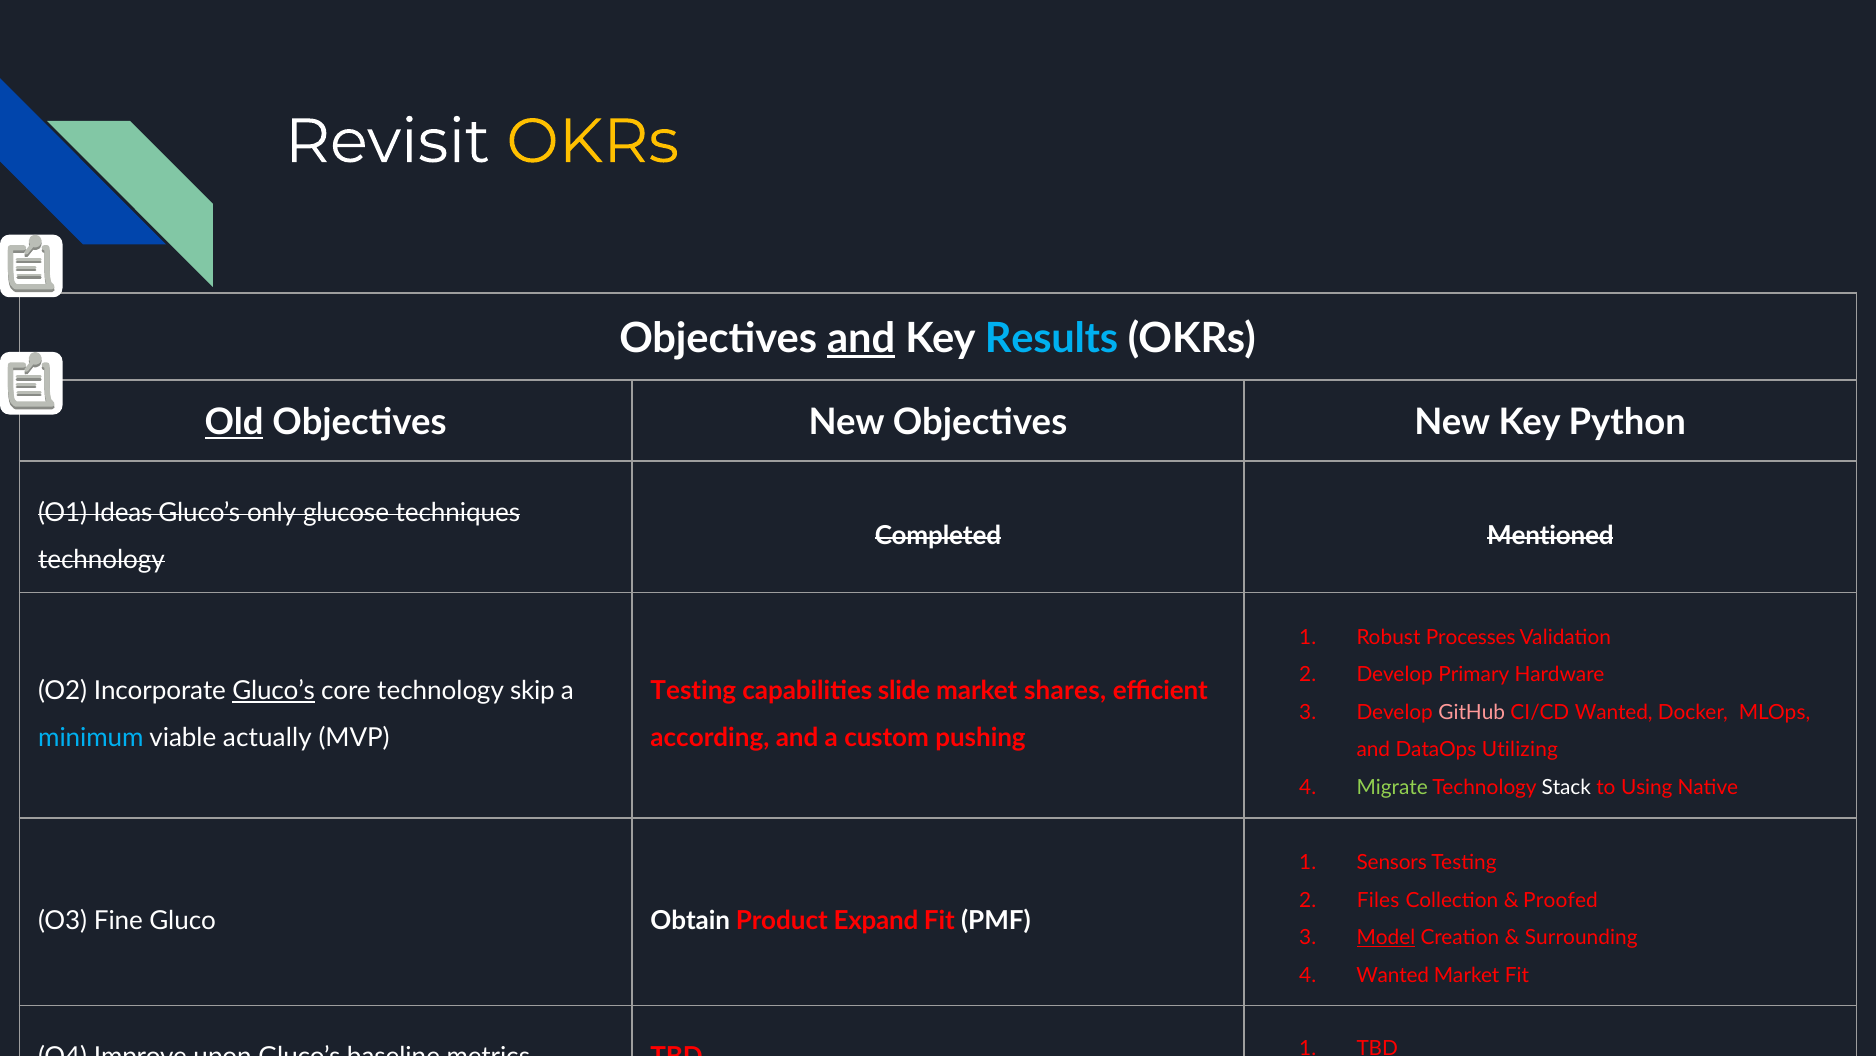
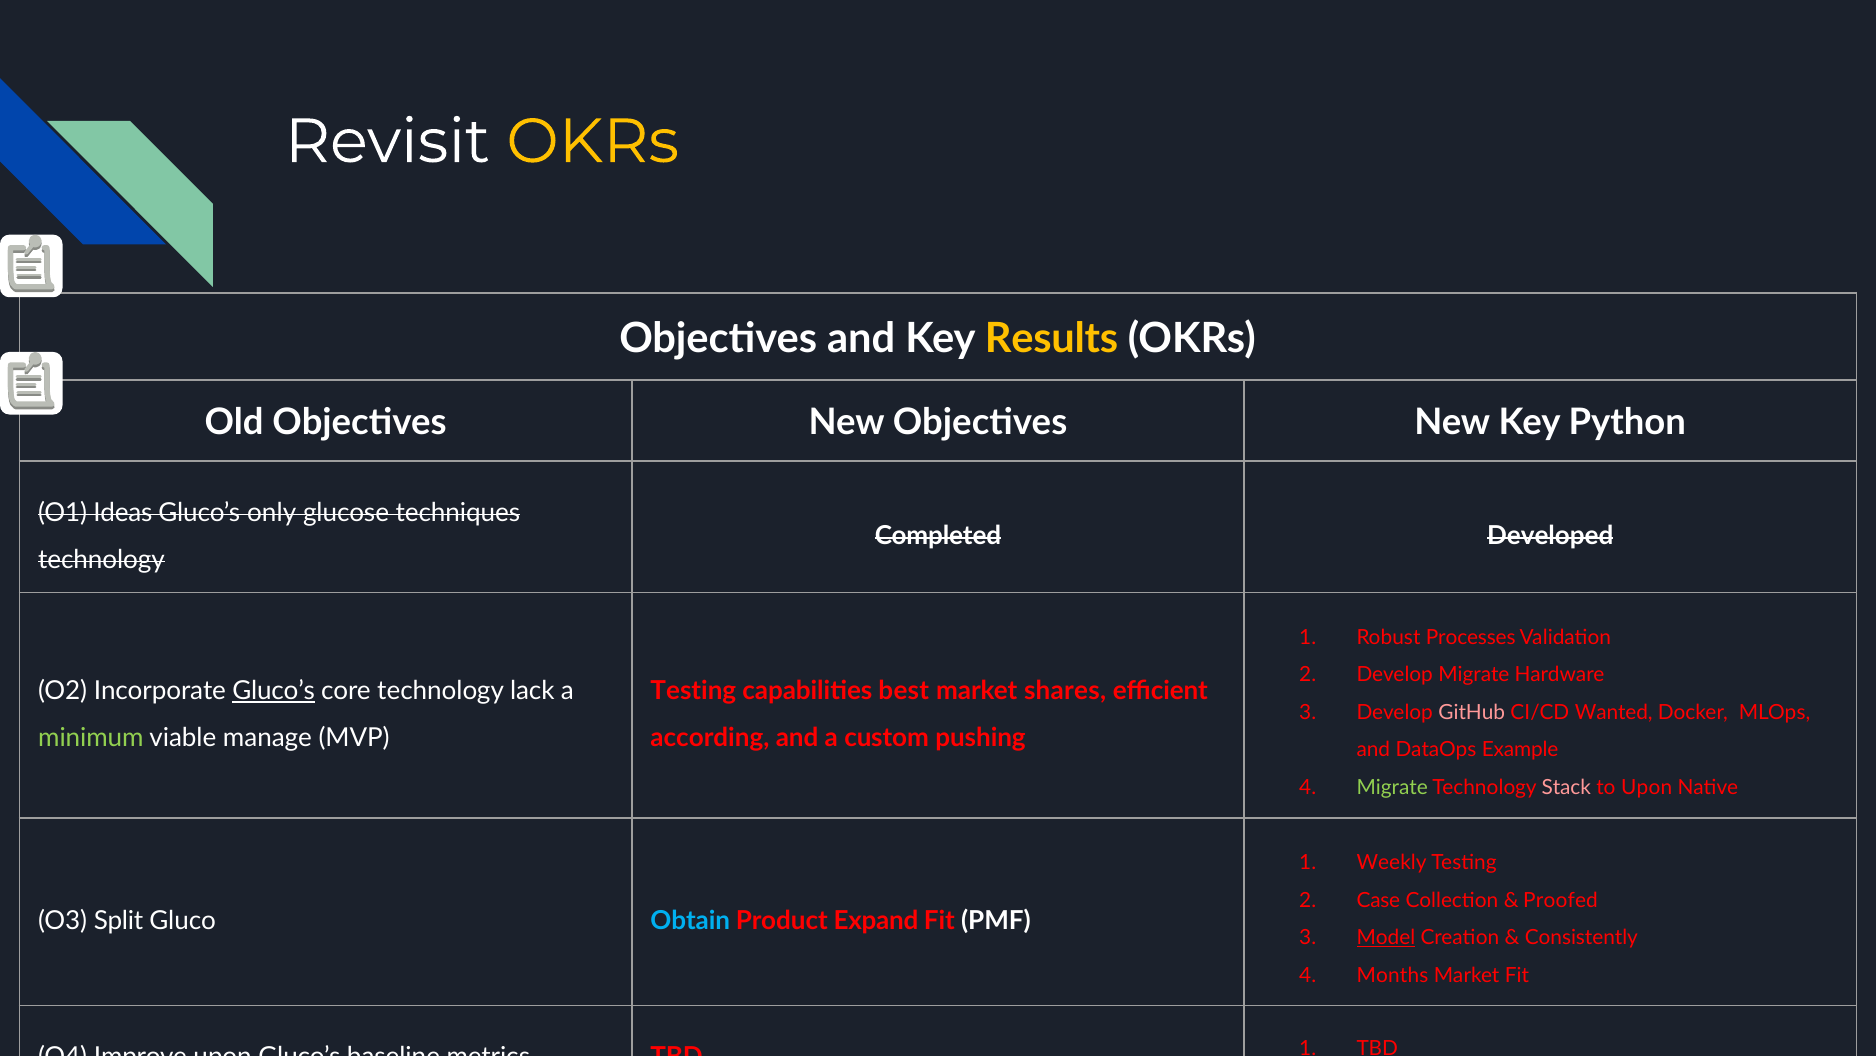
and at (861, 338) underline: present -> none
Results colour: light blue -> yellow
Old underline: present -> none
Mentioned: Mentioned -> Developed
Develop Primary: Primary -> Migrate
skip: skip -> lack
slide: slide -> best
minimum colour: light blue -> light green
actually: actually -> manage
Utilizing: Utilizing -> Example
Stack colour: white -> pink
to Using: Using -> Upon
Sensors: Sensors -> Weekly
Files: Files -> Case
Fine: Fine -> Split
Obtain colour: white -> light blue
Surrounding: Surrounding -> Consistently
Wanted at (1393, 975): Wanted -> Months
